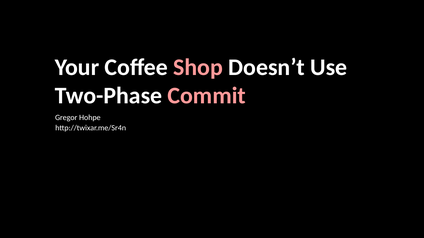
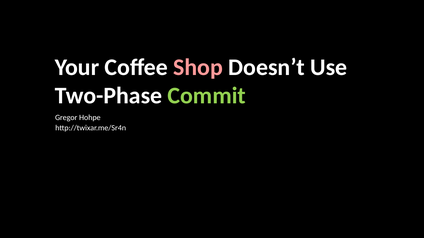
Commit colour: pink -> light green
